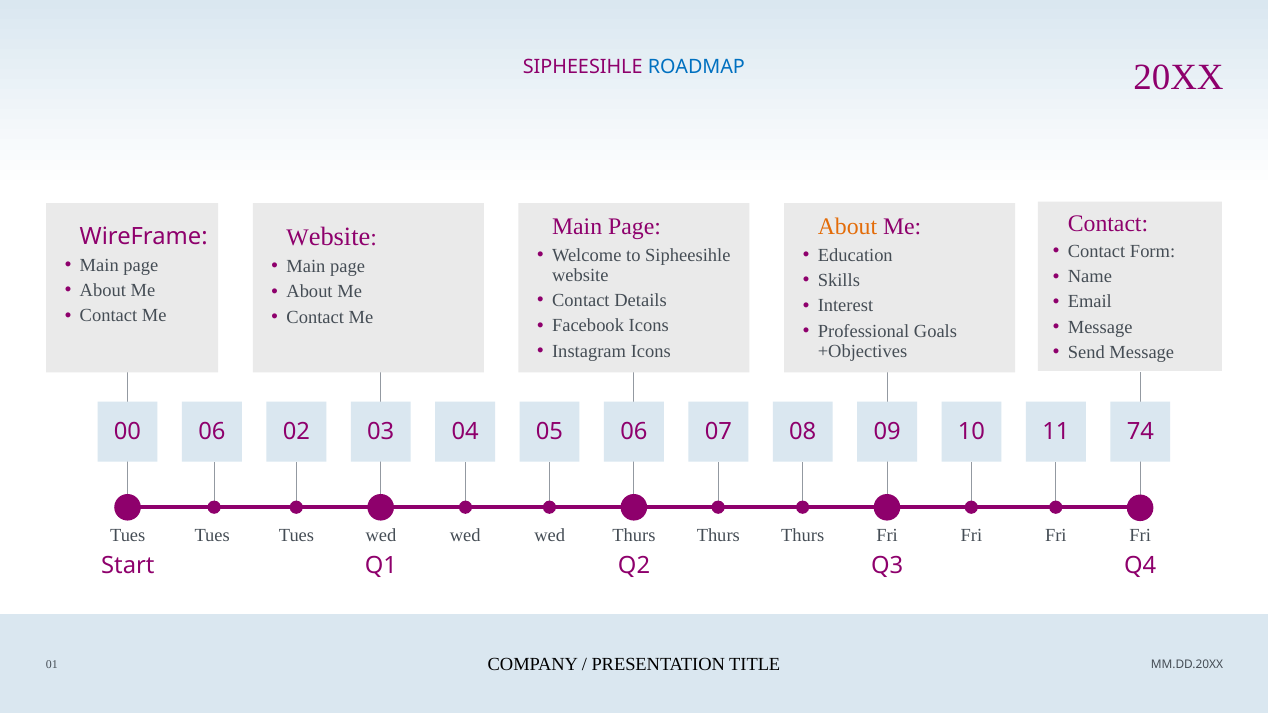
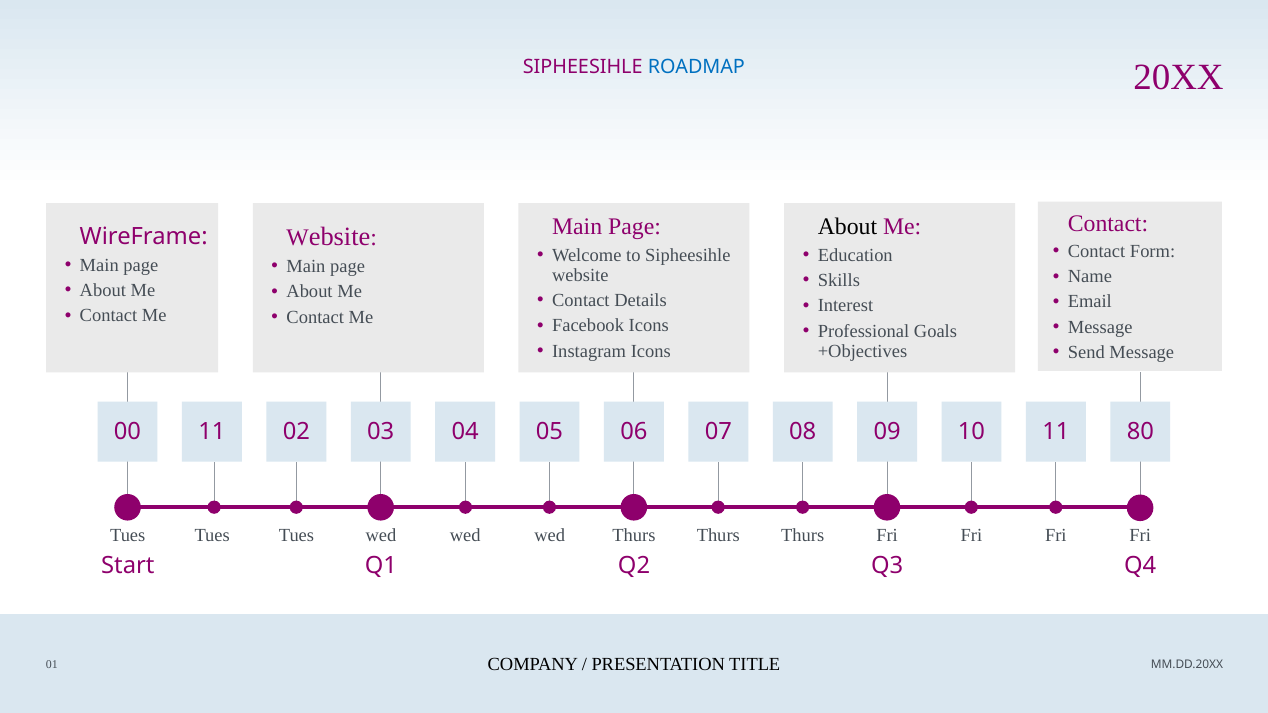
About at (847, 227) colour: orange -> black
00 06: 06 -> 11
74: 74 -> 80
